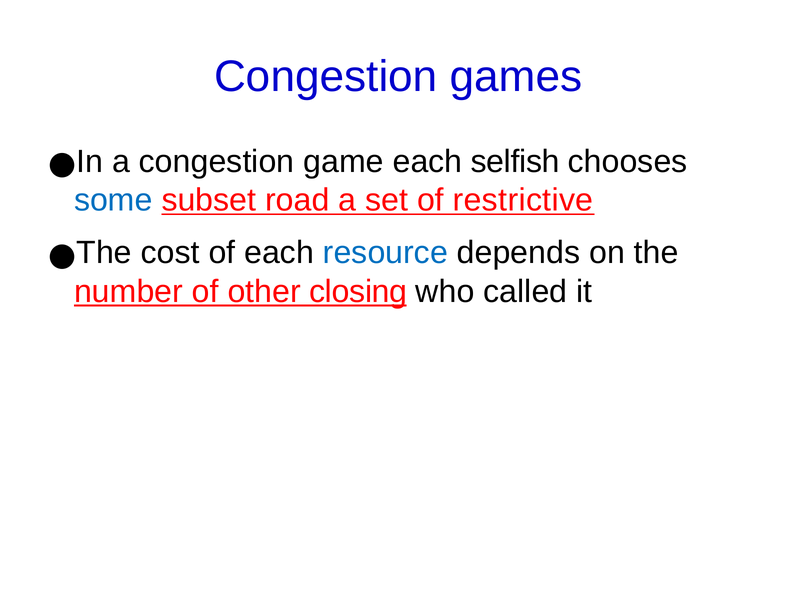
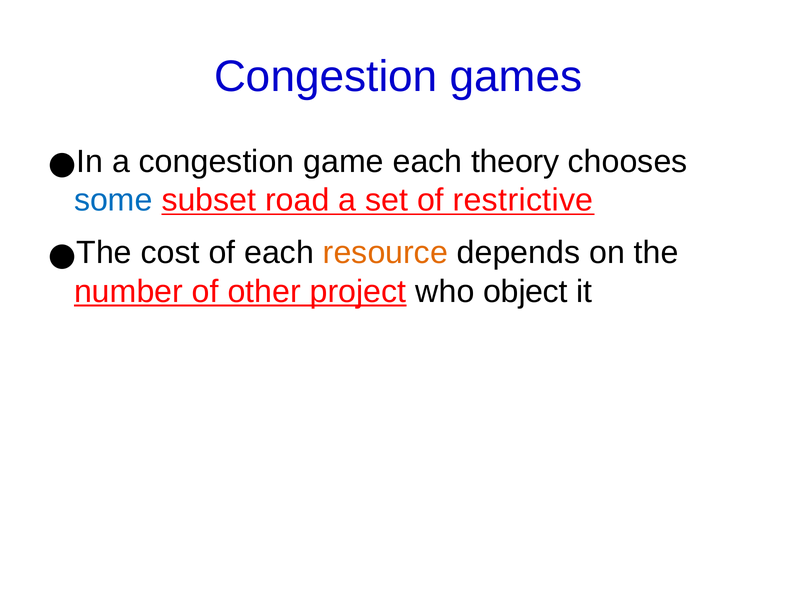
selfish: selfish -> theory
resource colour: blue -> orange
closing: closing -> project
called: called -> object
